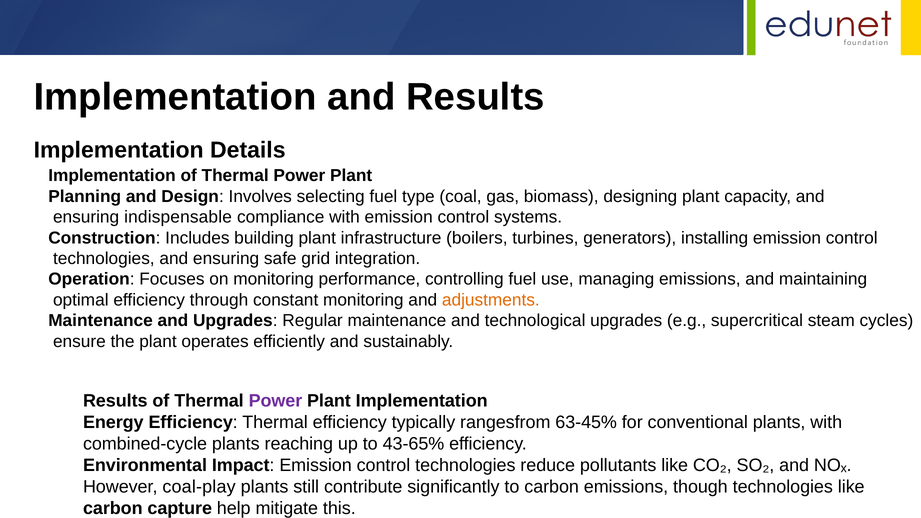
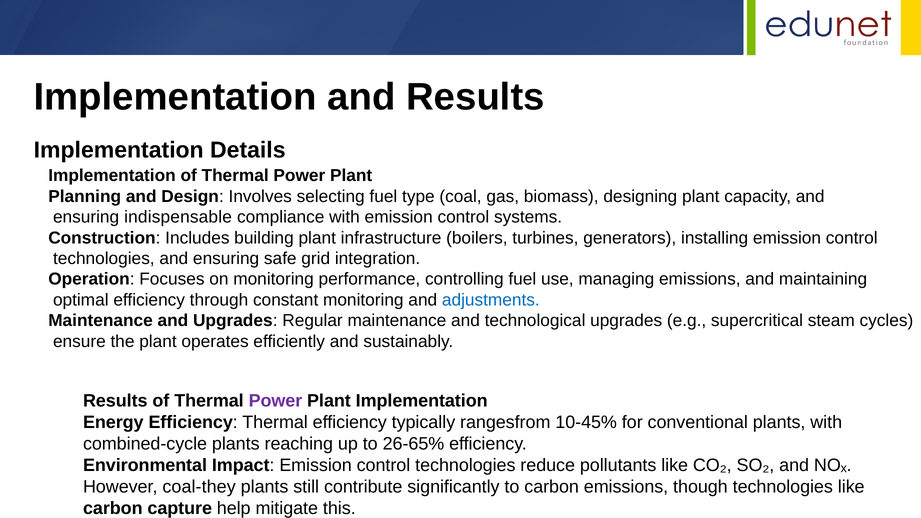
adjustments colour: orange -> blue
63-45%: 63-45% -> 10-45%
43-65%: 43-65% -> 26-65%
coal-play: coal-play -> coal-they
